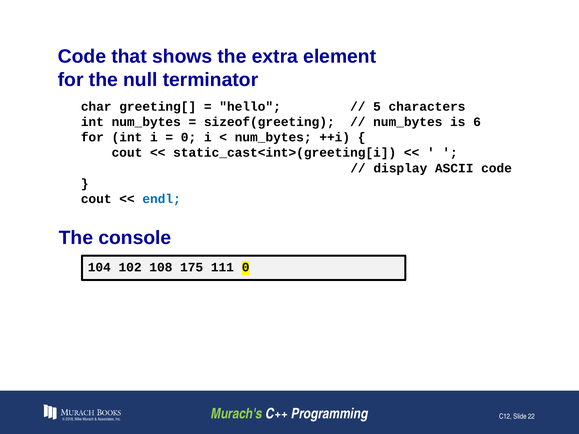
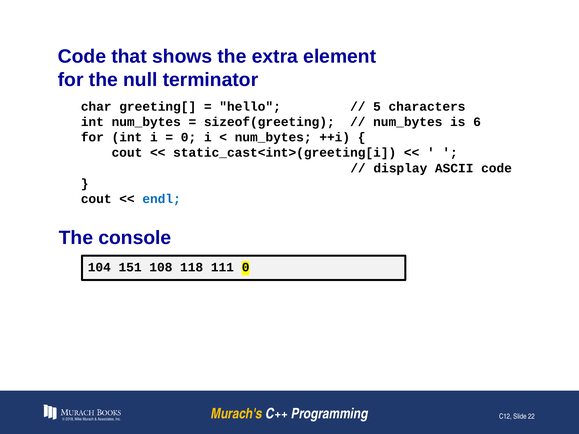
102: 102 -> 151
175: 175 -> 118
Murach's colour: light green -> yellow
